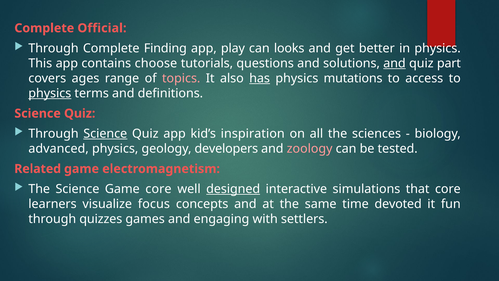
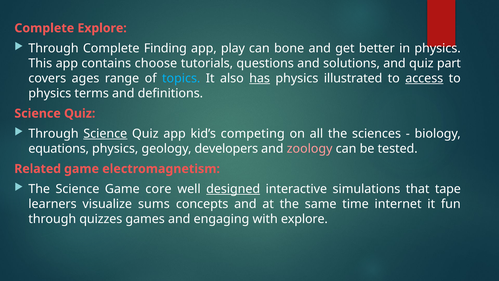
Complete Official: Official -> Explore
looks: looks -> bone
and at (394, 63) underline: present -> none
topics colour: pink -> light blue
mutations: mutations -> illustrated
access underline: none -> present
physics at (50, 93) underline: present -> none
inspiration: inspiration -> competing
advanced: advanced -> equations
that core: core -> tape
focus: focus -> sums
devoted: devoted -> internet
with settlers: settlers -> explore
